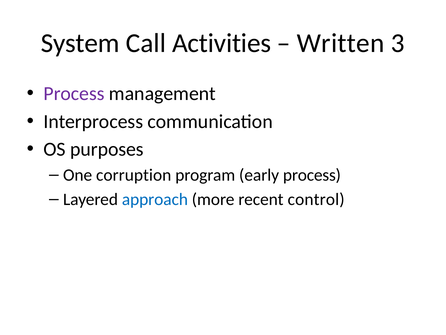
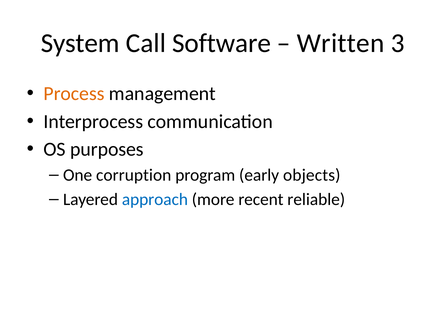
Activities: Activities -> Software
Process at (74, 94) colour: purple -> orange
early process: process -> objects
control: control -> reliable
